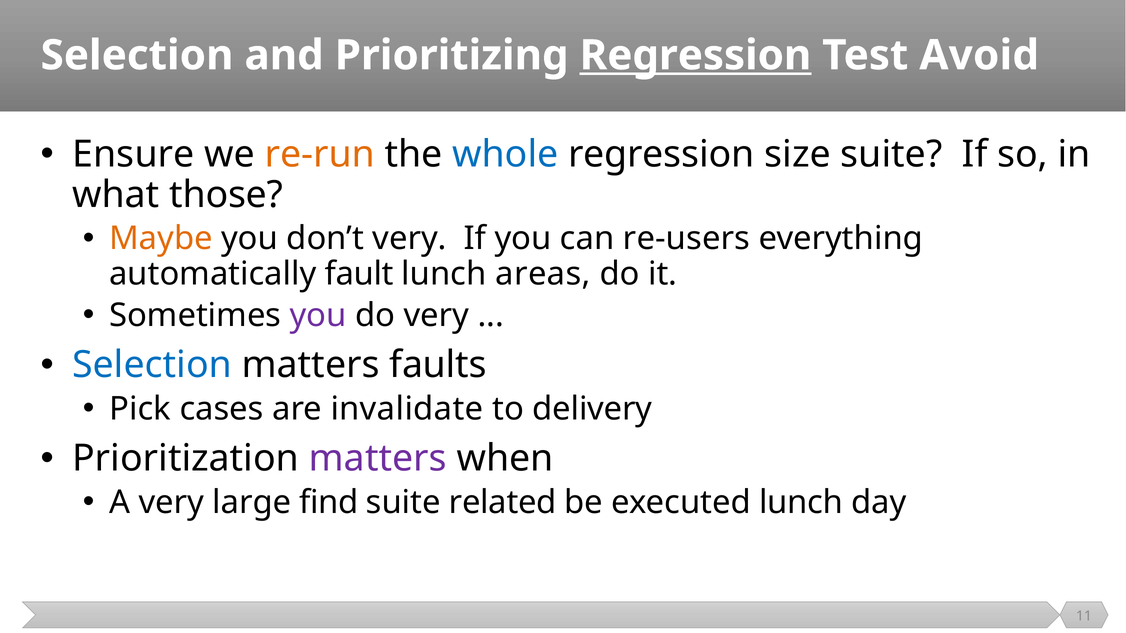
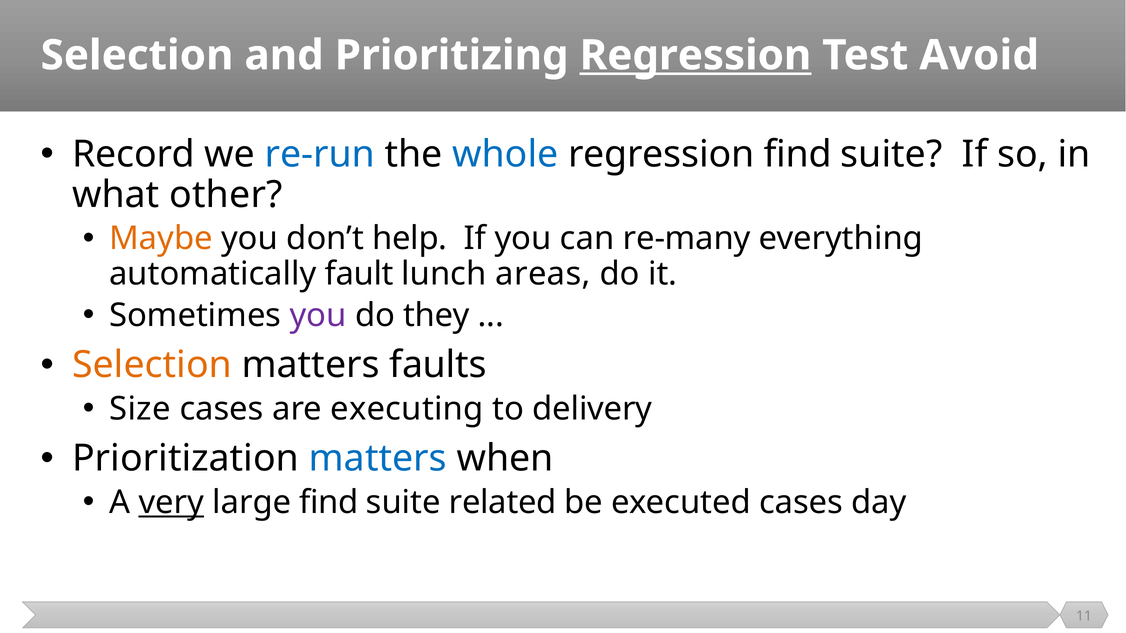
Ensure: Ensure -> Record
re-run colour: orange -> blue
regression size: size -> find
those: those -> other
don’t very: very -> help
re-users: re-users -> re-many
do very: very -> they
Selection at (152, 365) colour: blue -> orange
Pick: Pick -> Size
invalidate: invalidate -> executing
matters at (378, 459) colour: purple -> blue
very at (171, 503) underline: none -> present
executed lunch: lunch -> cases
